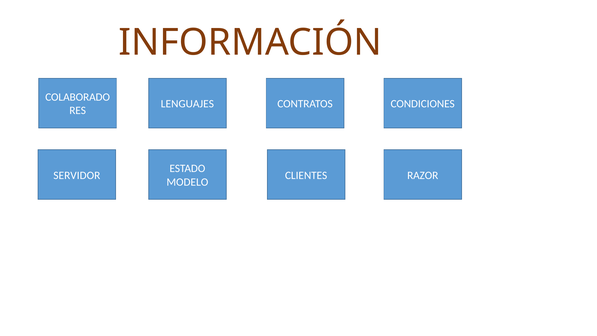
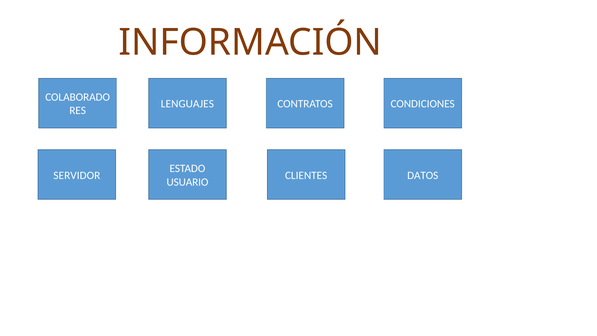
RAZOR: RAZOR -> DATOS
MODELO: MODELO -> USUARIO
